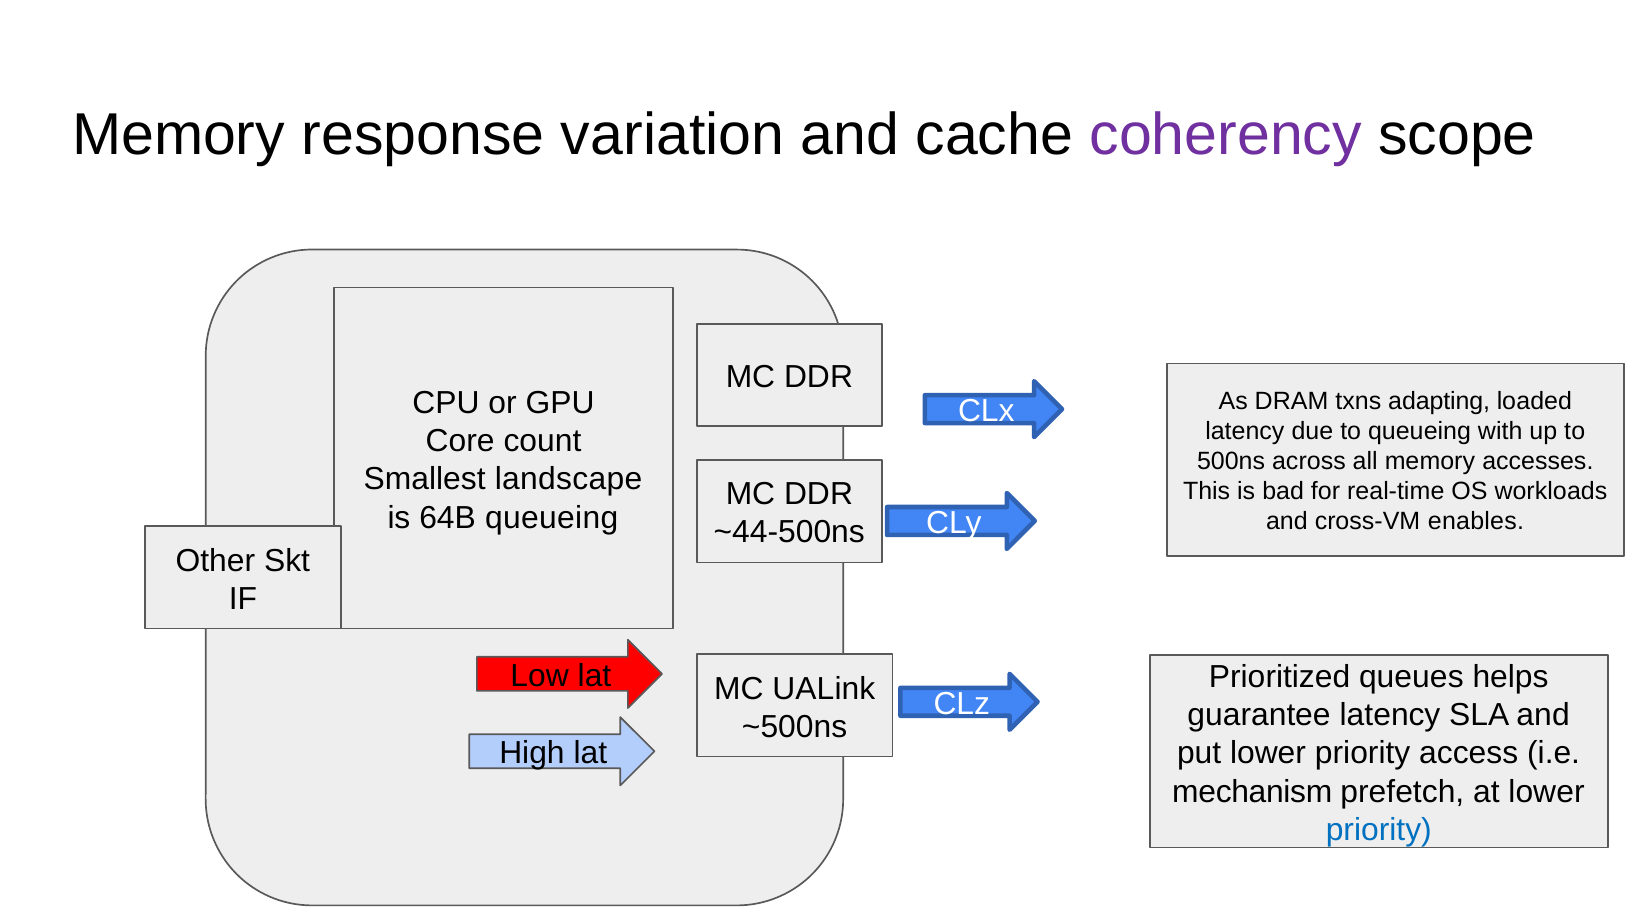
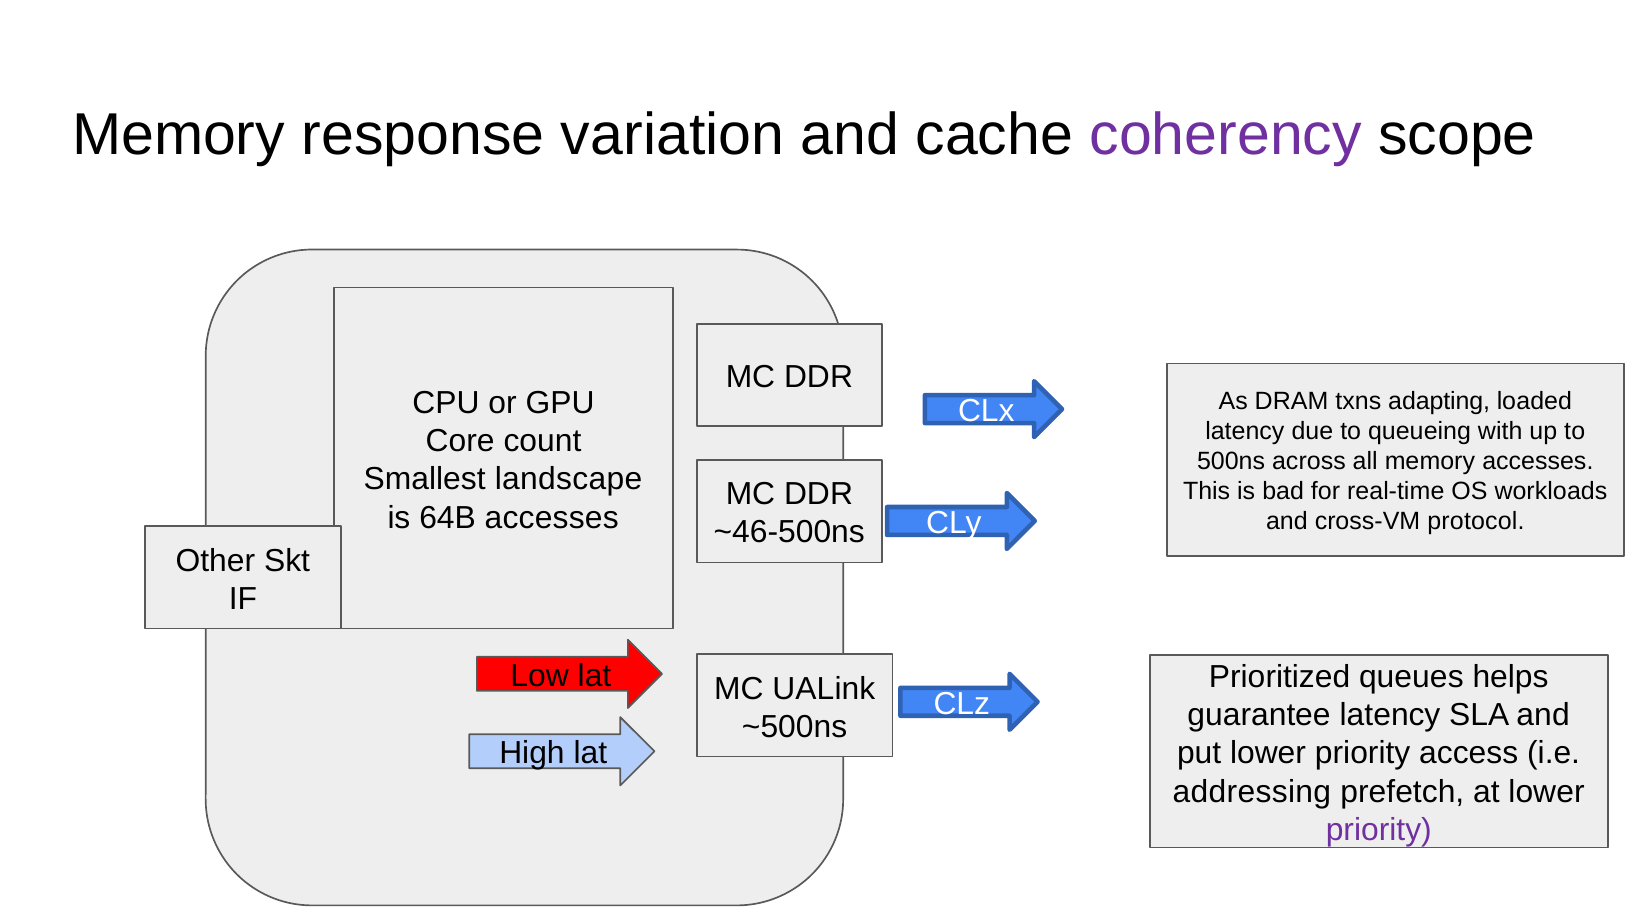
64B queueing: queueing -> accesses
enables: enables -> protocol
~44-500ns: ~44-500ns -> ~46-500ns
mechanism: mechanism -> addressing
priority at (1379, 829) colour: blue -> purple
